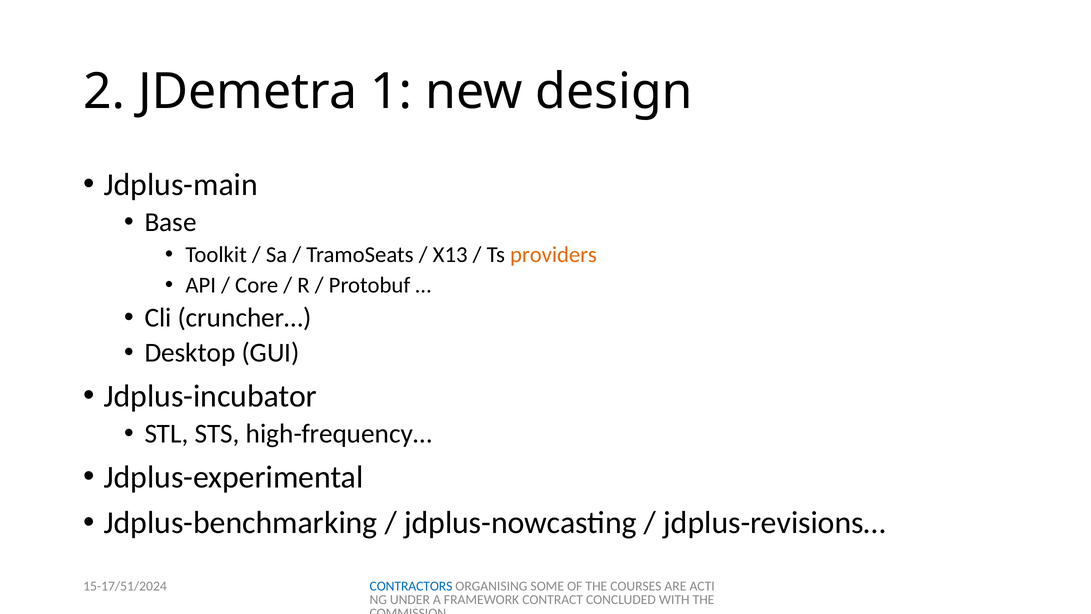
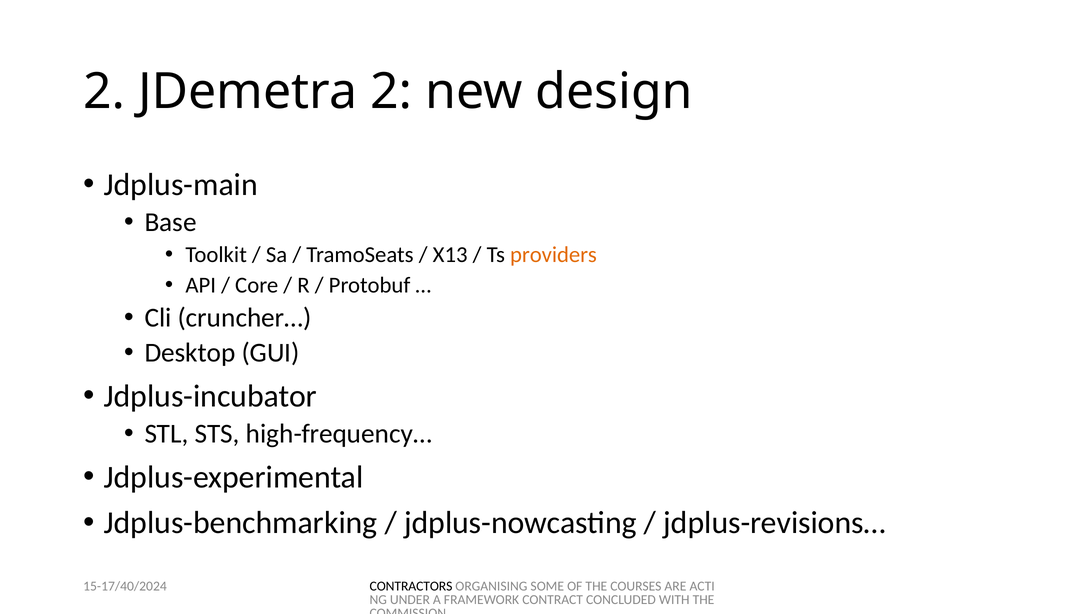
JDemetra 1: 1 -> 2
CONTRACTORS colour: blue -> black
15-17/51/2024: 15-17/51/2024 -> 15-17/40/2024
